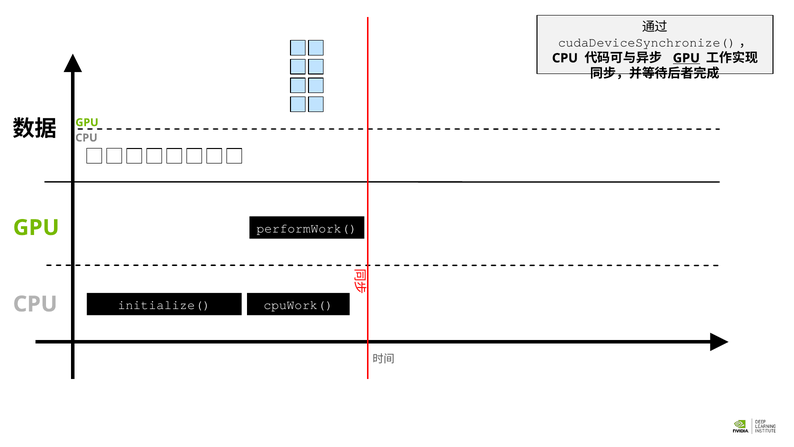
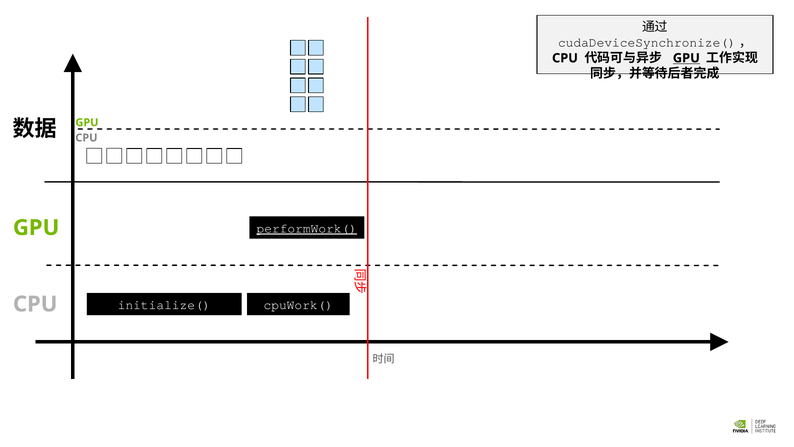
performWork( underline: none -> present
